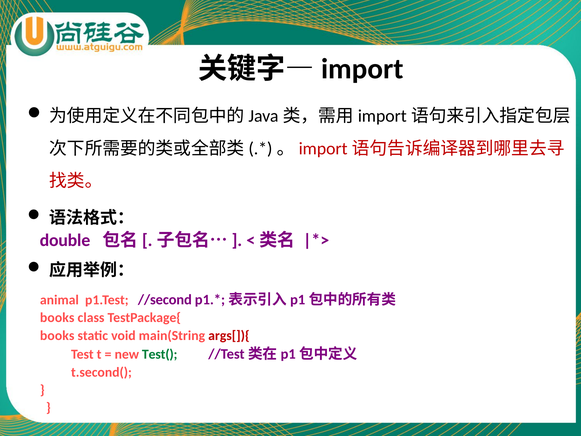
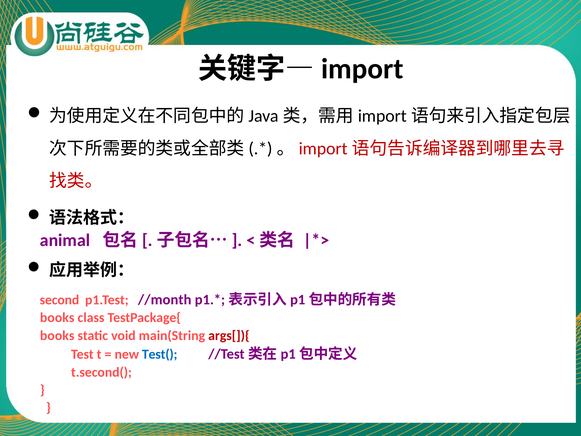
double: double -> animal
animal: animal -> second
//second: //second -> //month
Test( colour: green -> blue
